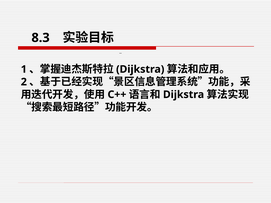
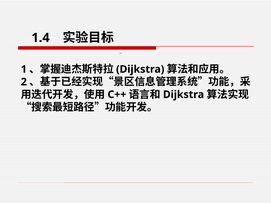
8.3: 8.3 -> 1.4
